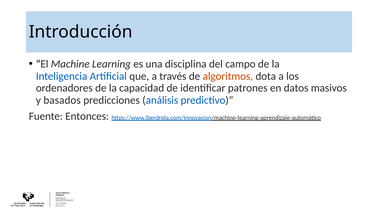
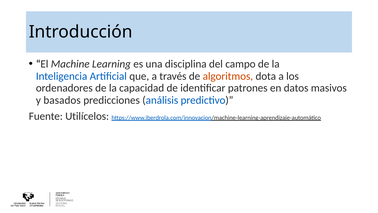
Entonces: Entonces -> Utilícelos
